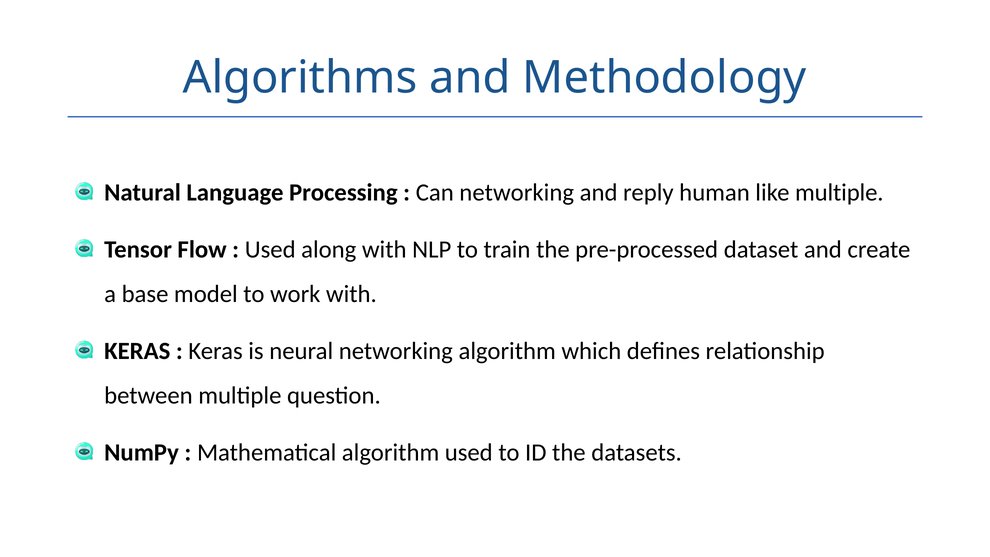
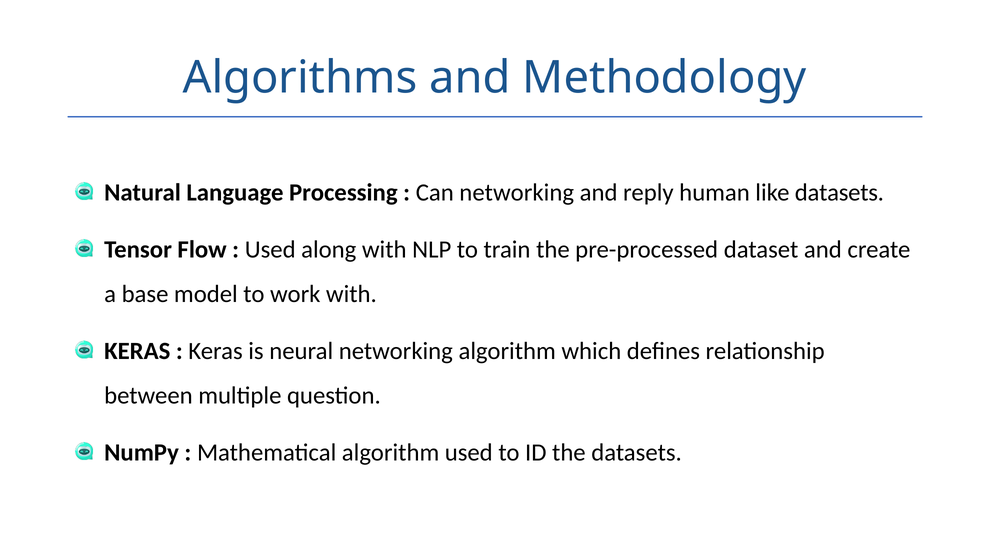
like multiple: multiple -> datasets
